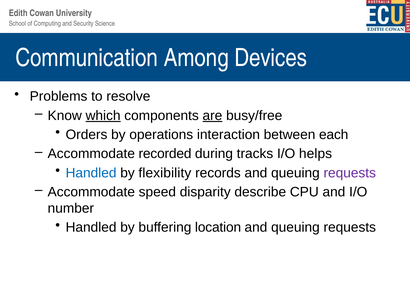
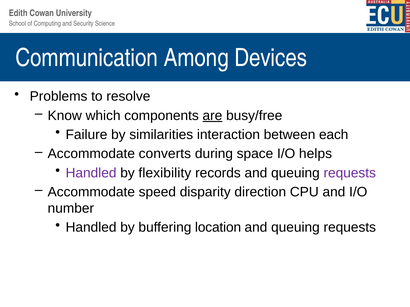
which underline: present -> none
Orders: Orders -> Failure
operations: operations -> similarities
recorded: recorded -> converts
tracks: tracks -> space
Handled at (91, 173) colour: blue -> purple
describe: describe -> direction
